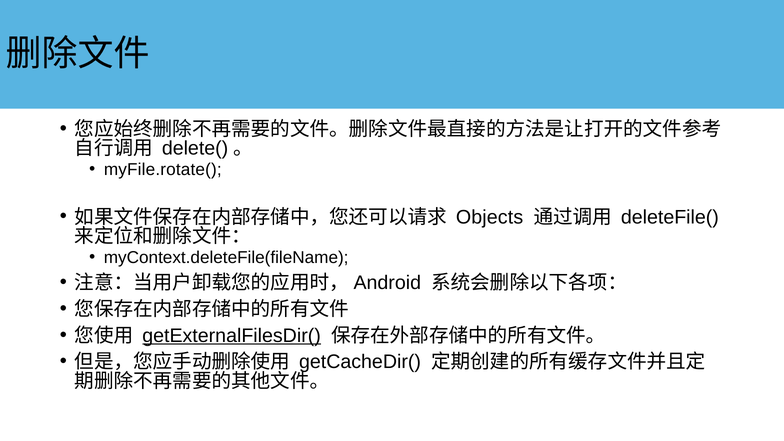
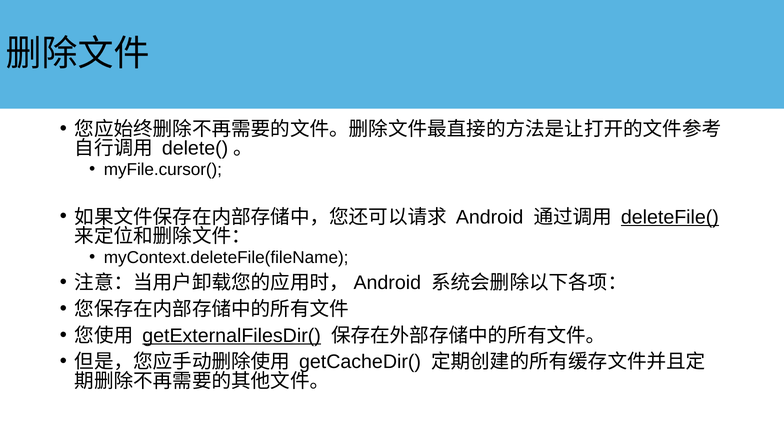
myFile.rotate(: myFile.rotate( -> myFile.cursor(
Objects: Objects -> Android
deleteFile( underline: none -> present
